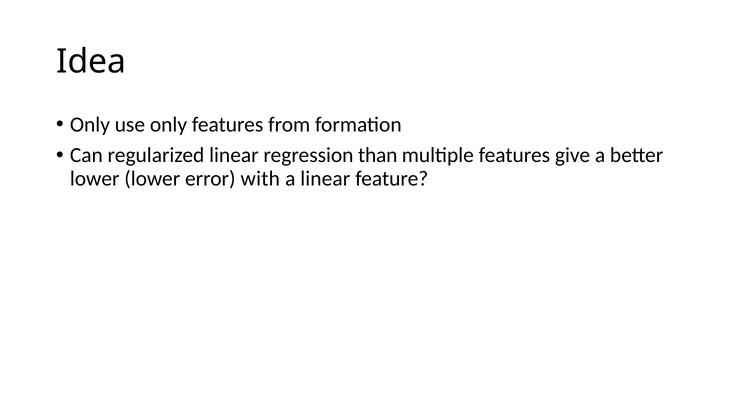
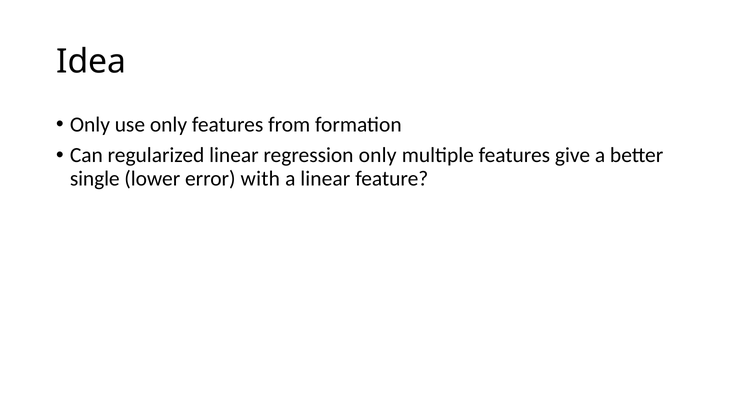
regression than: than -> only
lower at (95, 178): lower -> single
